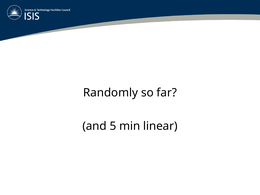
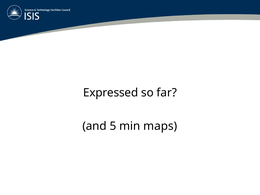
Randomly: Randomly -> Expressed
linear: linear -> maps
